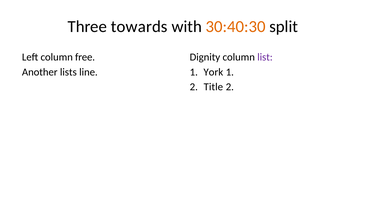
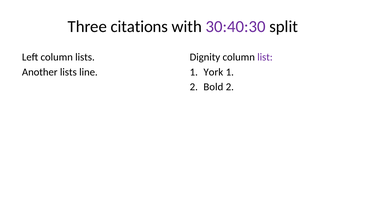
towards: towards -> citations
30:40:30 colour: orange -> purple
column free: free -> lists
Title: Title -> Bold
